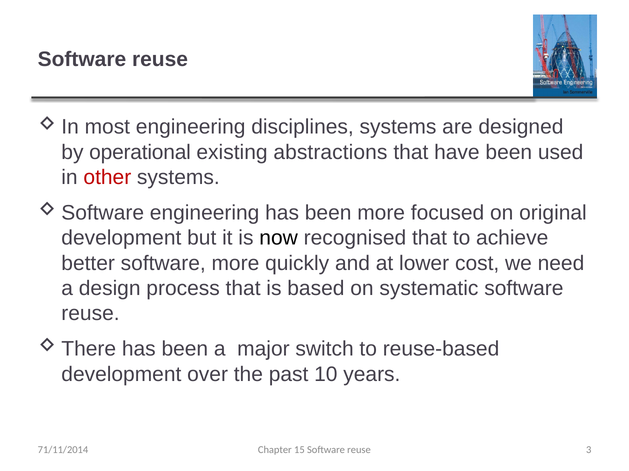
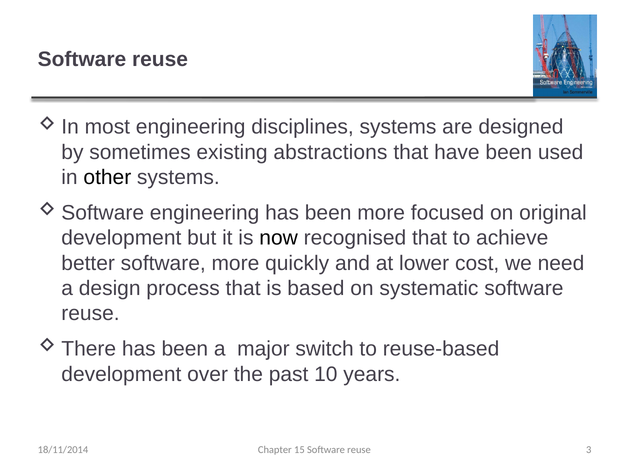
operational: operational -> sometimes
other colour: red -> black
71/11/2014: 71/11/2014 -> 18/11/2014
